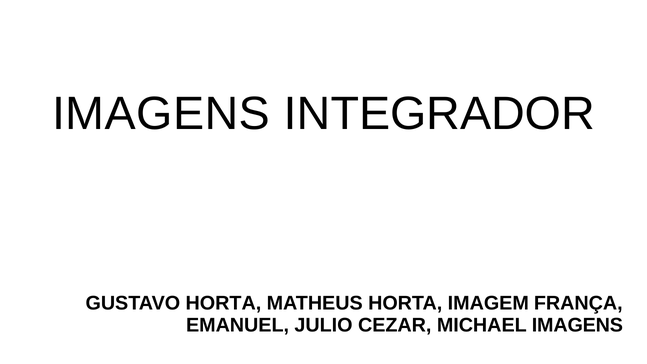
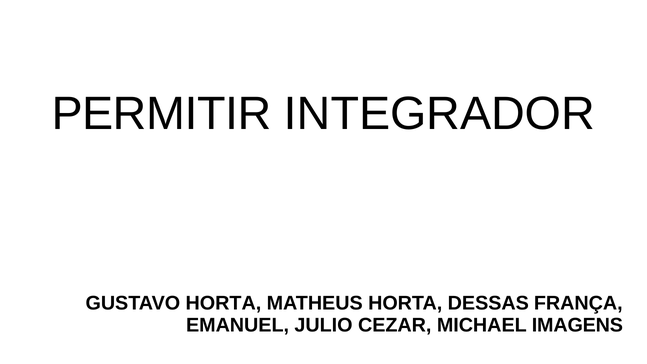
IMAGENS at (161, 114): IMAGENS -> PERMITIR
IMAGEM: IMAGEM -> DESSAS
